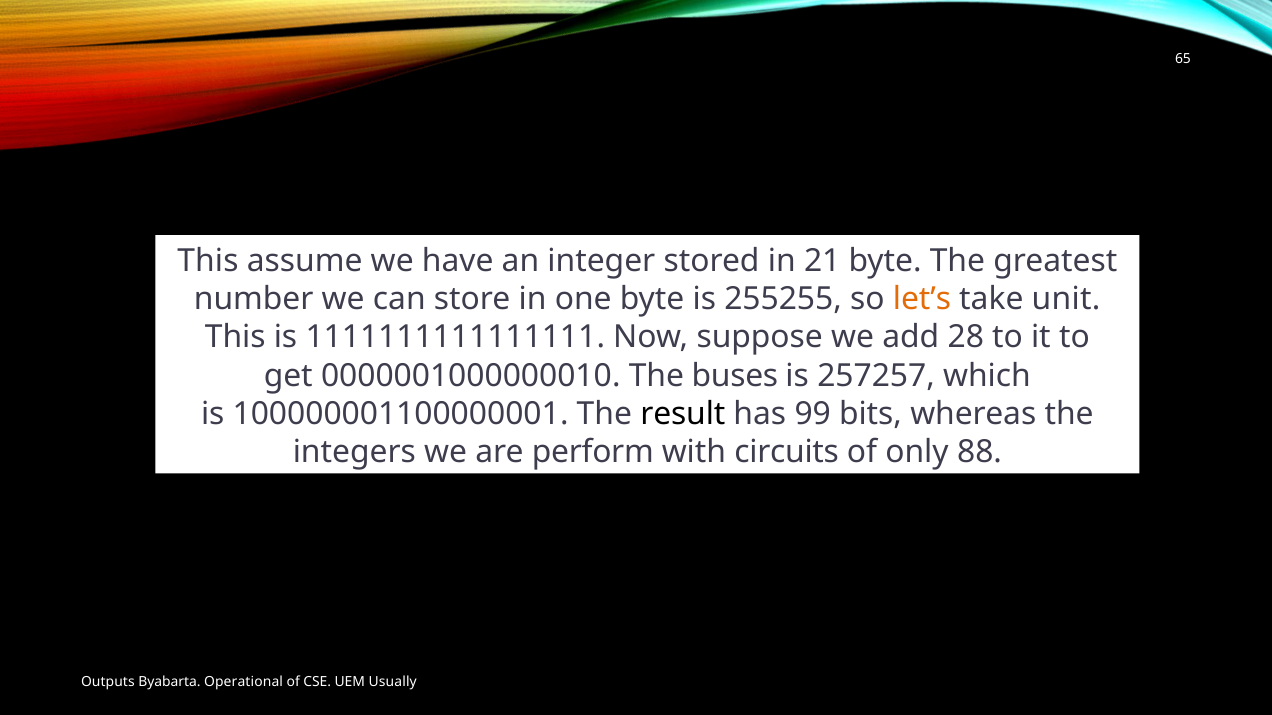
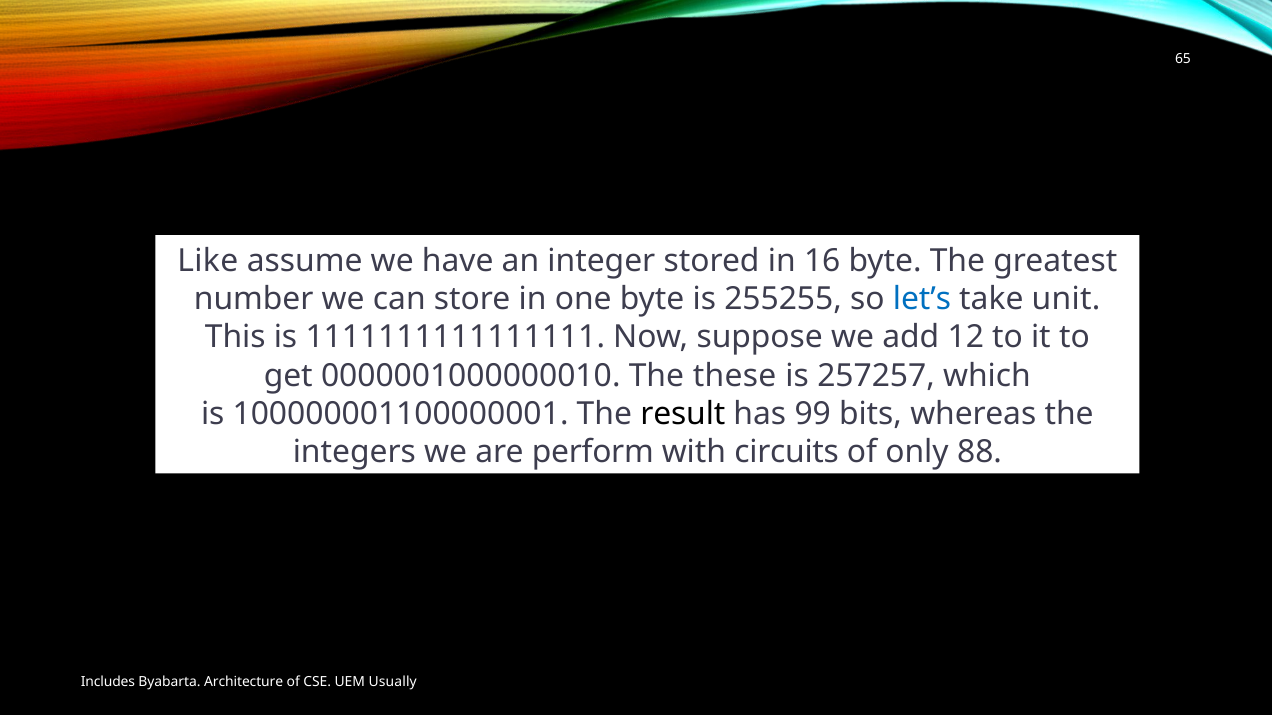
This at (208, 261): This -> Like
21: 21 -> 16
let’s colour: orange -> blue
28: 28 -> 12
buses: buses -> these
Outputs: Outputs -> Includes
Operational: Operational -> Architecture
